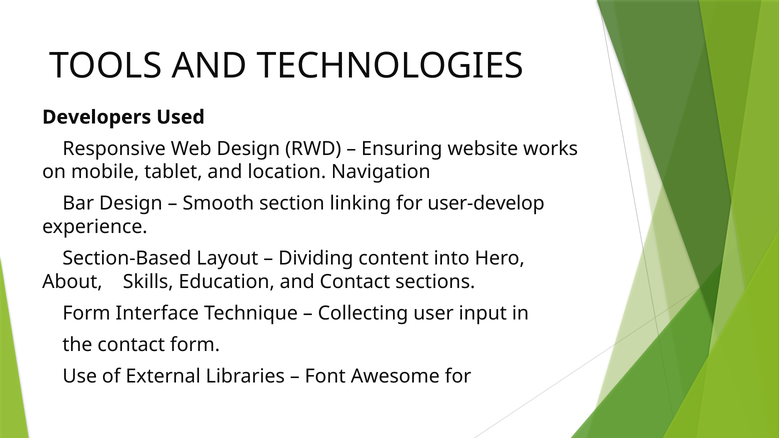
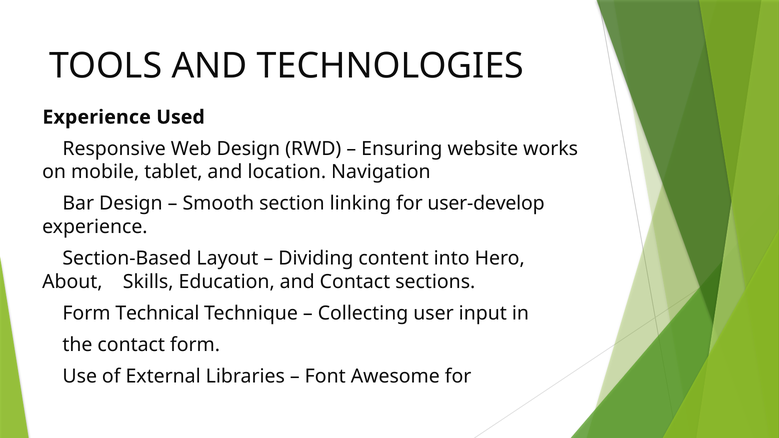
Developers at (97, 117): Developers -> Experience
Interface: Interface -> Technical
